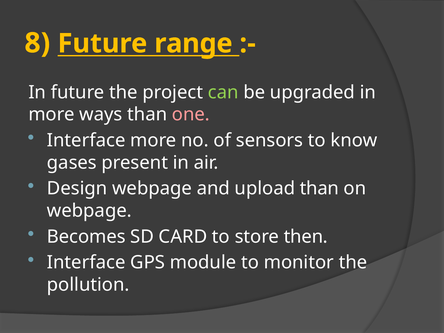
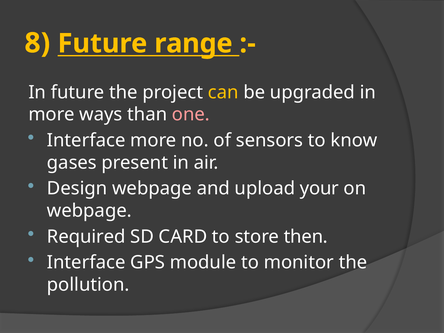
can colour: light green -> yellow
upload than: than -> your
Becomes: Becomes -> Required
